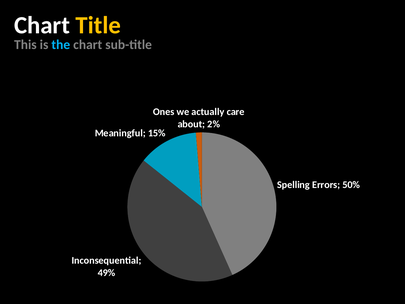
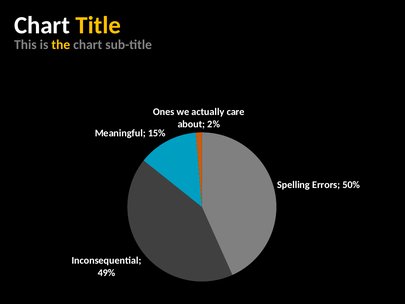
the colour: light blue -> yellow
